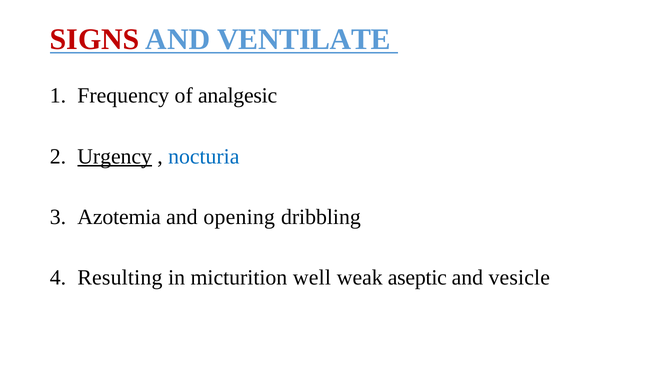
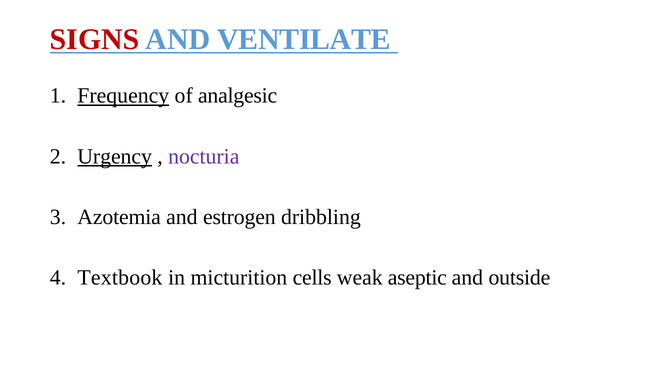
Frequency underline: none -> present
nocturia colour: blue -> purple
opening: opening -> estrogen
Resulting: Resulting -> Textbook
well: well -> cells
vesicle: vesicle -> outside
